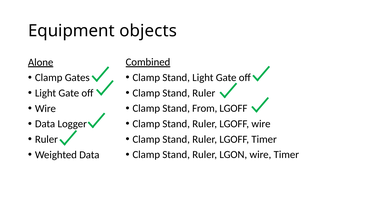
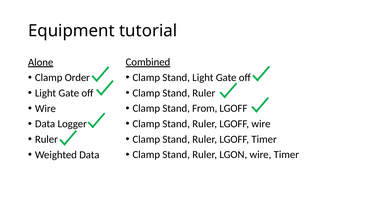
objects: objects -> tutorial
Gates: Gates -> Order
